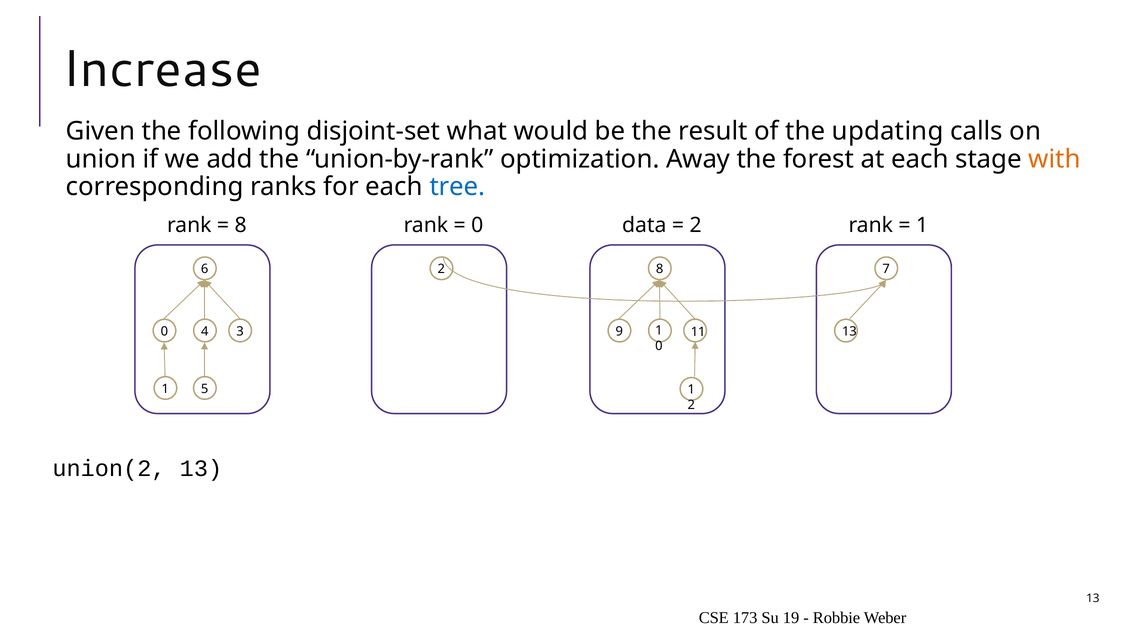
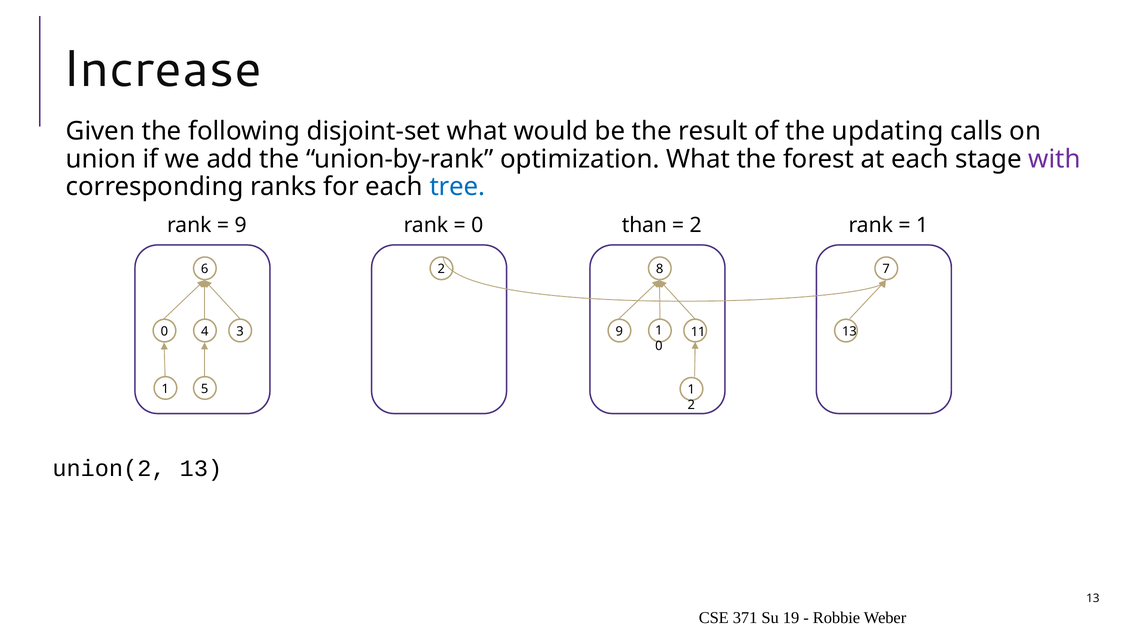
optimization Away: Away -> What
with colour: orange -> purple
8 at (241, 225): 8 -> 9
data: data -> than
173: 173 -> 371
